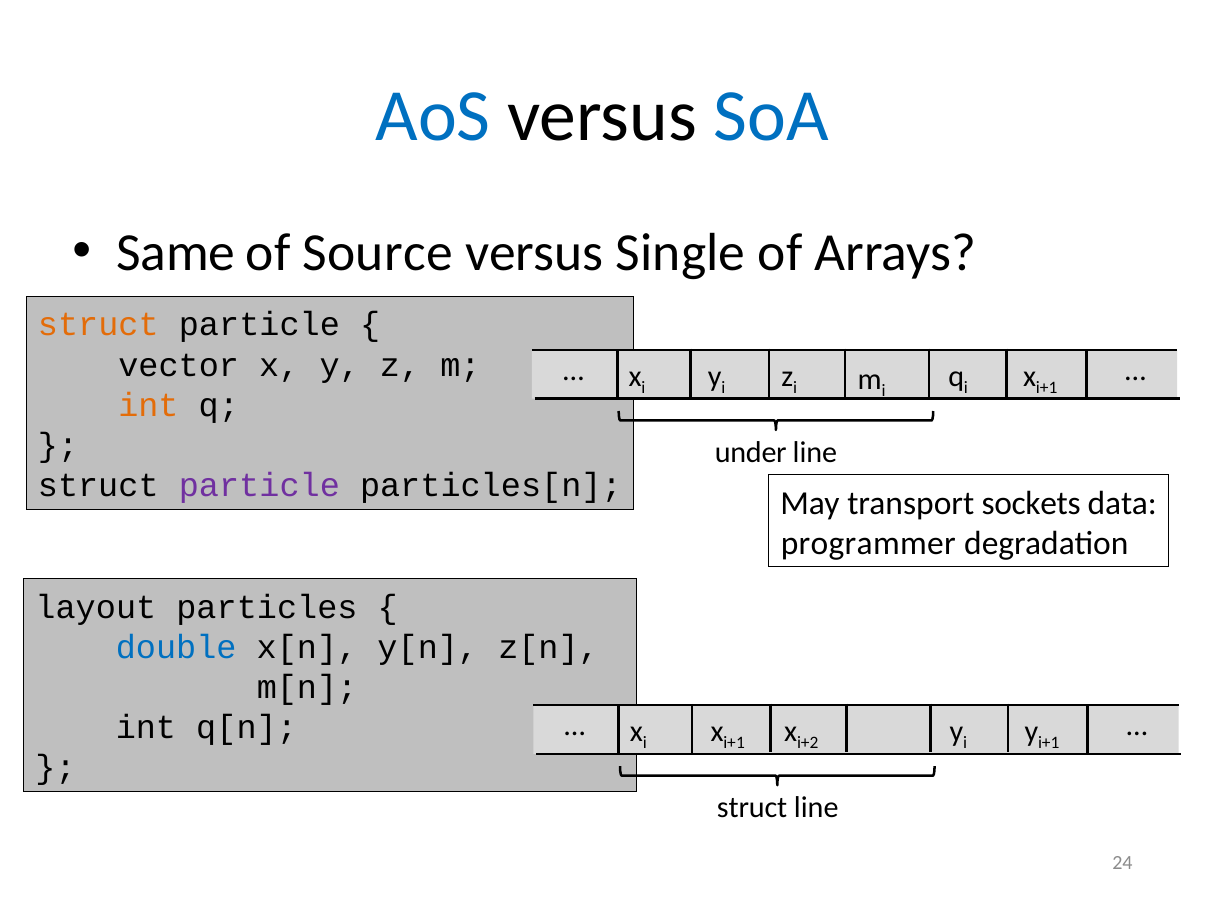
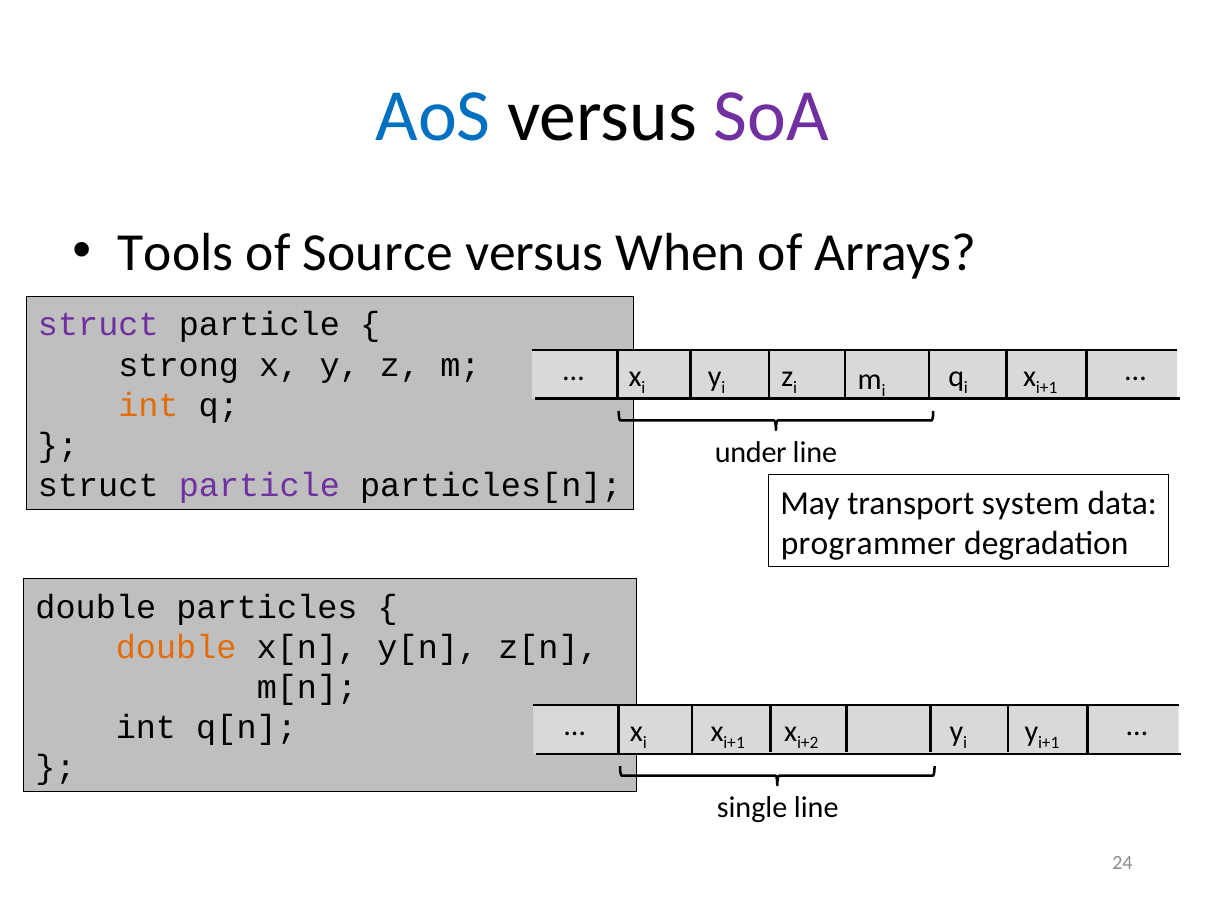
SoA colour: blue -> purple
Same: Same -> Tools
Single: Single -> When
struct at (98, 325) colour: orange -> purple
vector: vector -> strong
sockets: sockets -> system
layout at (96, 607): layout -> double
double at (176, 647) colour: blue -> orange
struct at (752, 807): struct -> single
